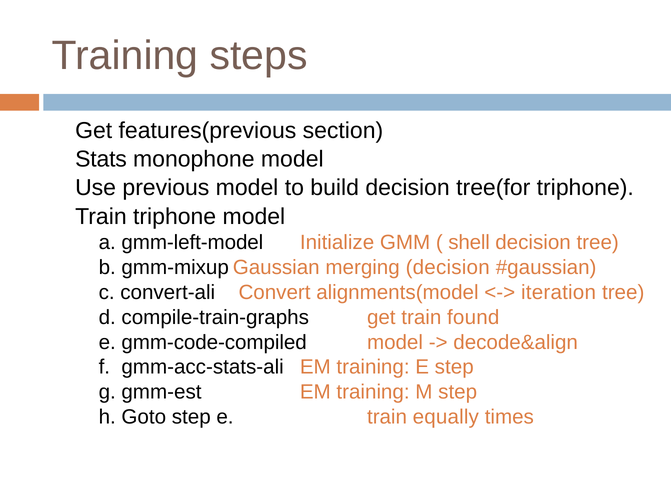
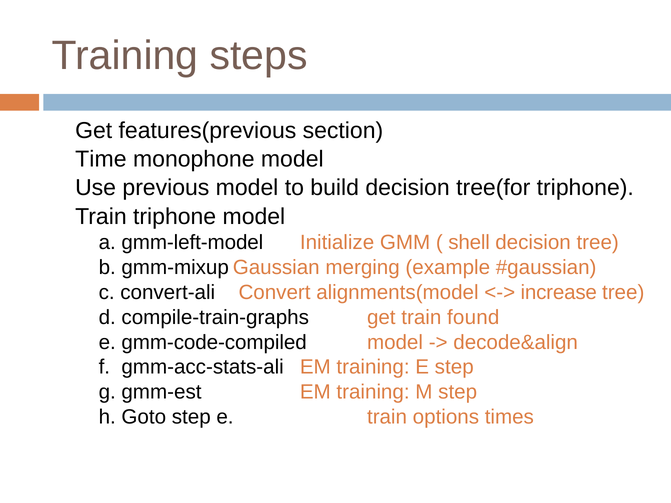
Stats: Stats -> Time
merging decision: decision -> example
iteration: iteration -> increase
equally: equally -> options
